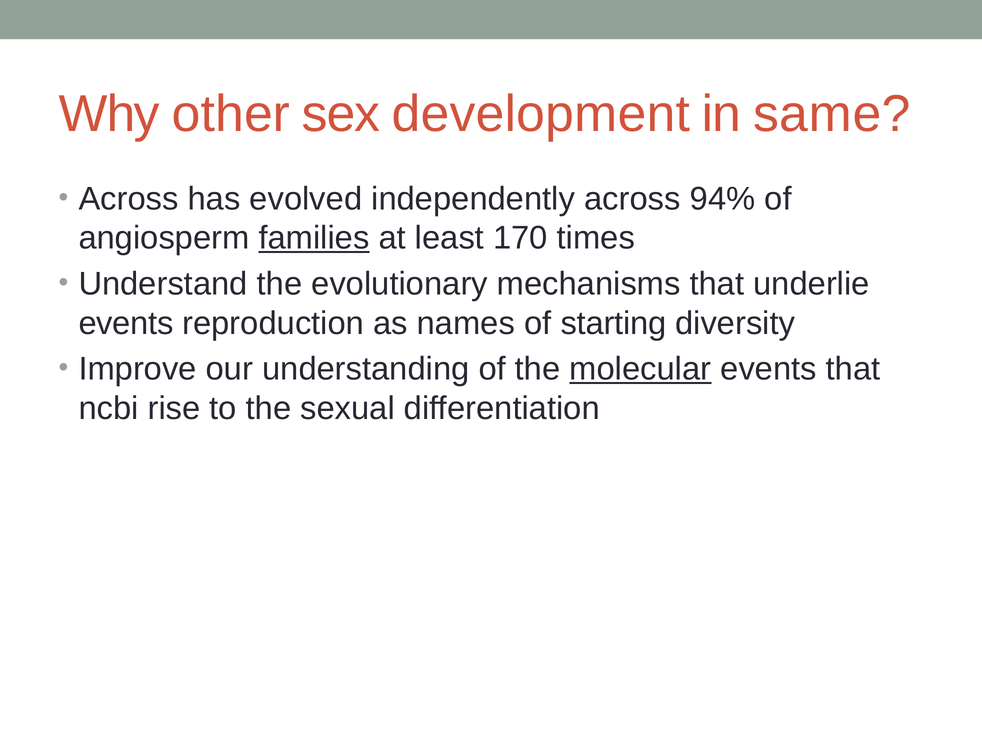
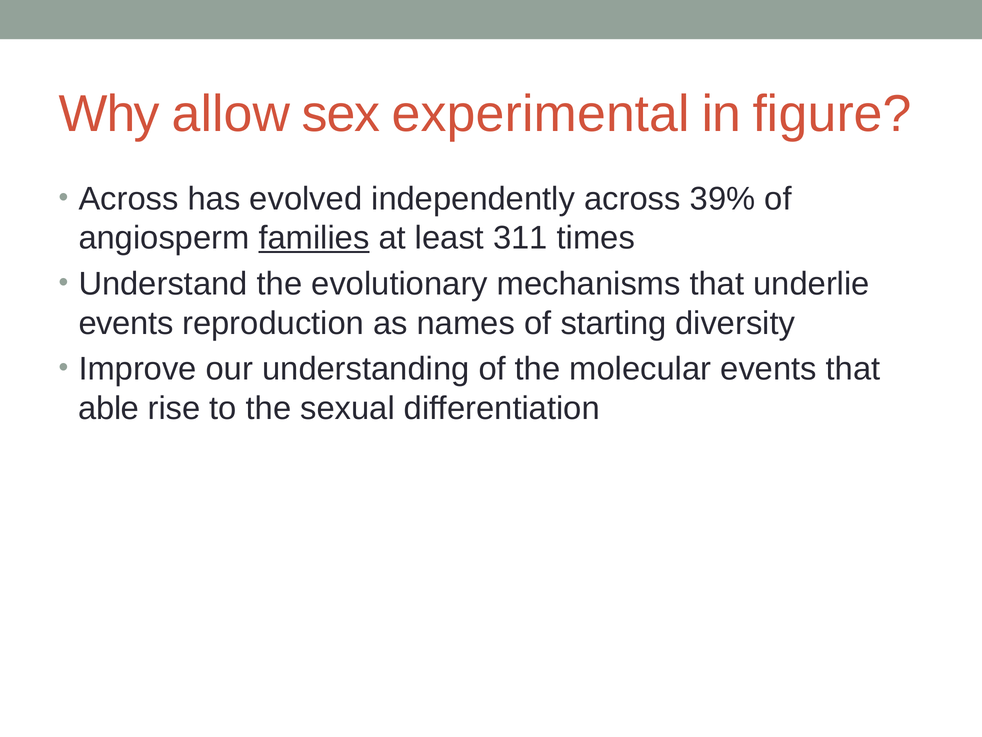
other: other -> allow
development: development -> experimental
same: same -> figure
94%: 94% -> 39%
170: 170 -> 311
molecular underline: present -> none
ncbi: ncbi -> able
